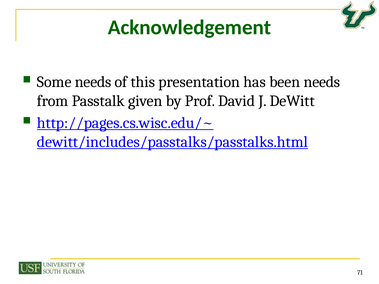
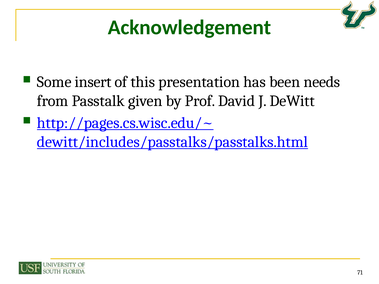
Some needs: needs -> insert
